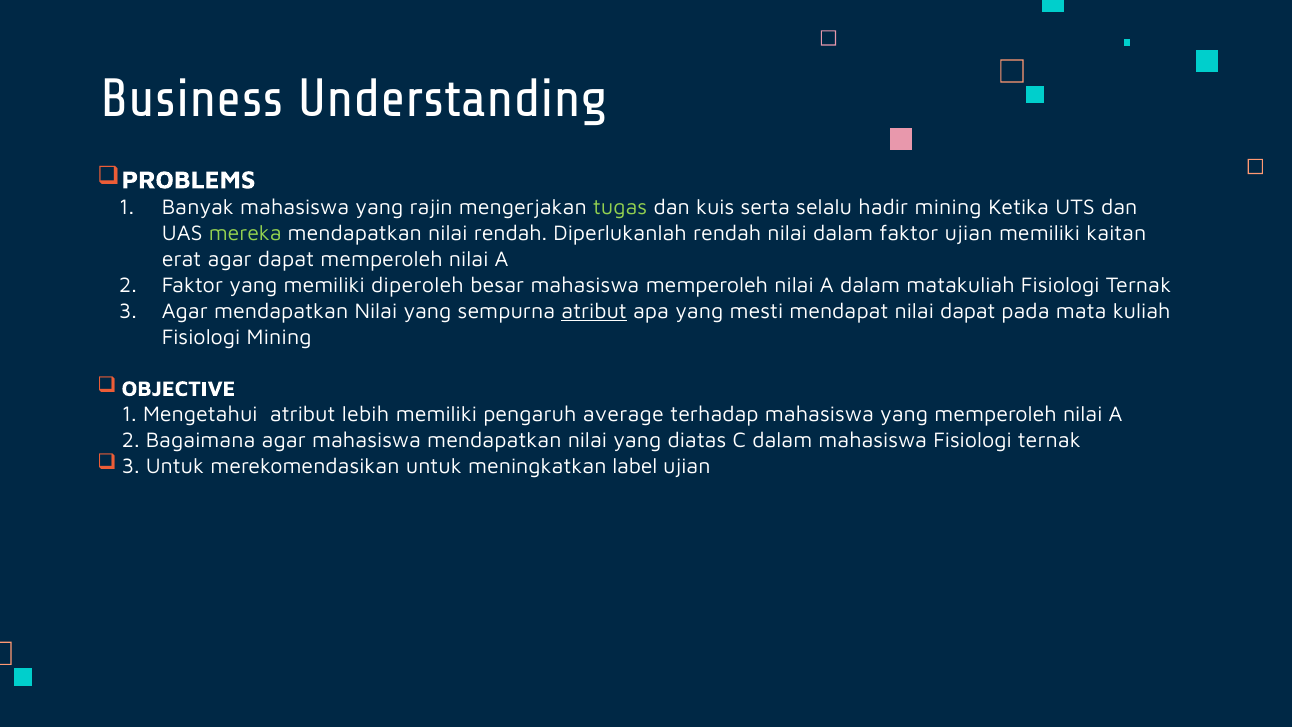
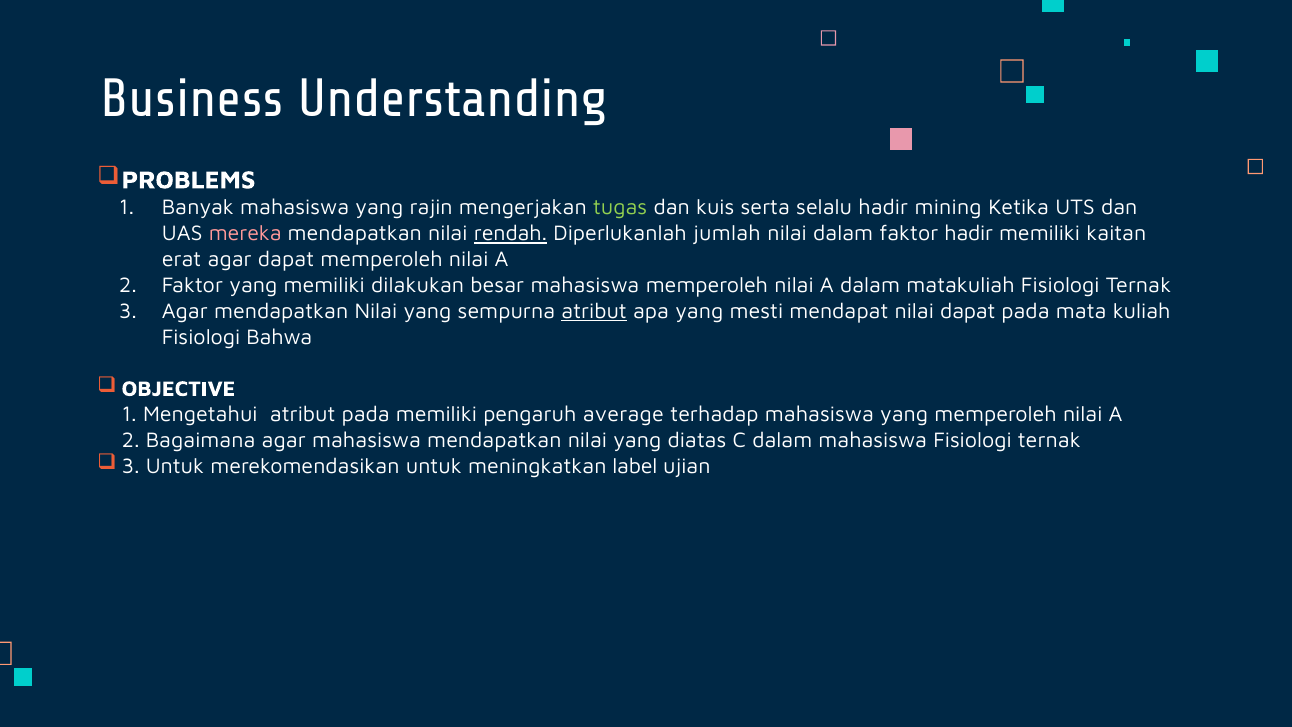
mereka colour: light green -> pink
rendah at (511, 234) underline: none -> present
Diperlukanlah rendah: rendah -> jumlah
faktor ujian: ujian -> hadir
diperoleh: diperoleh -> dilakukan
Fisiologi Mining: Mining -> Bahwa
atribut lebih: lebih -> pada
